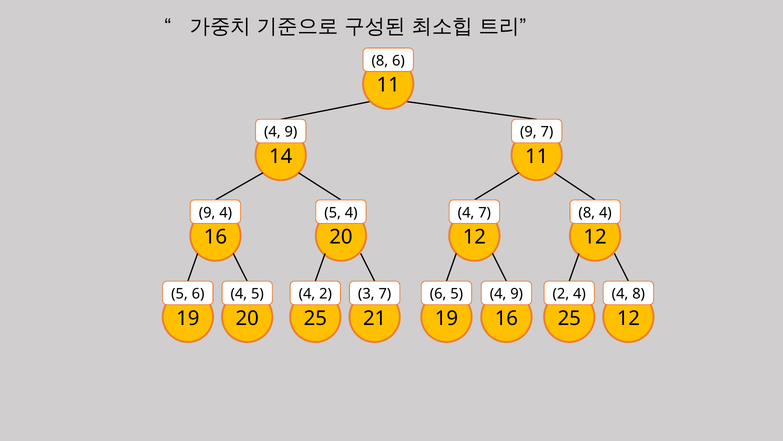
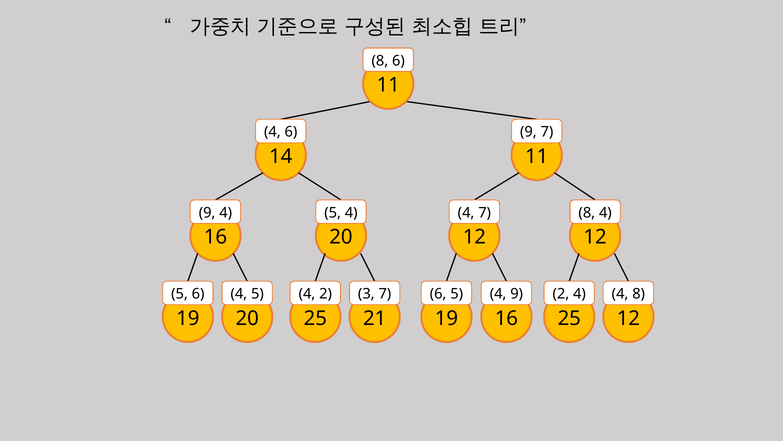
9 at (291, 132): 9 -> 6
